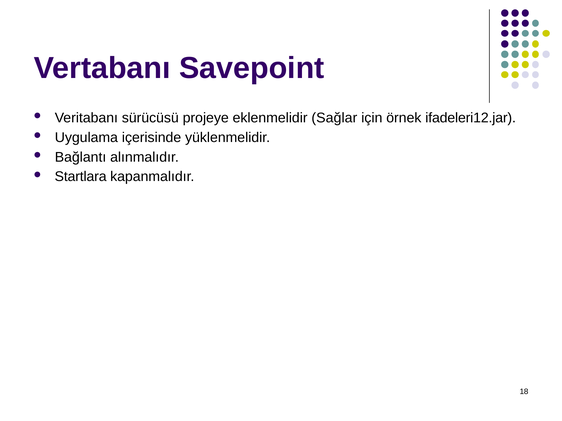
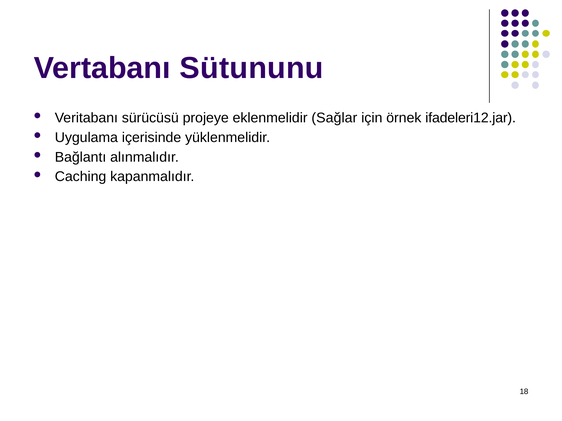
Savepoint: Savepoint -> Sütununu
Startlara: Startlara -> Caching
